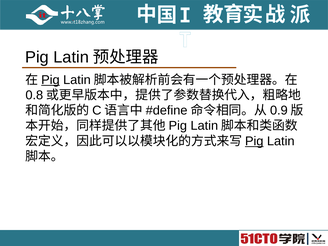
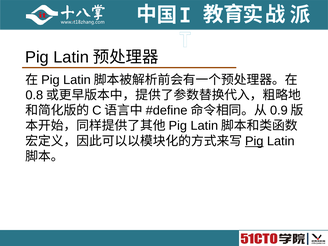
Pig at (50, 80) underline: present -> none
